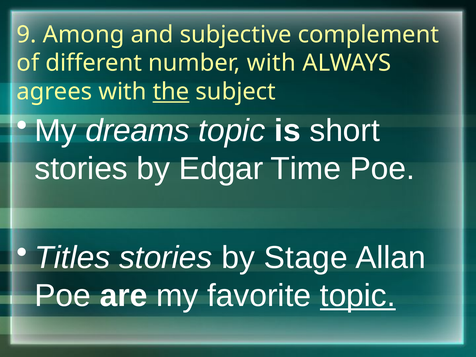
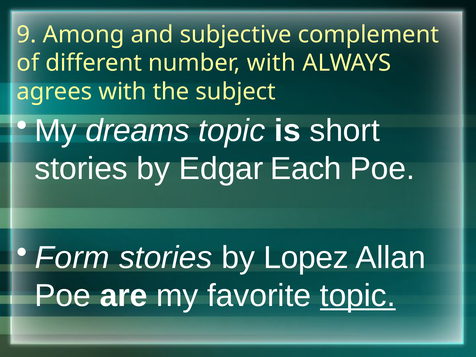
the underline: present -> none
Time: Time -> Each
Titles: Titles -> Form
Stage: Stage -> Lopez
